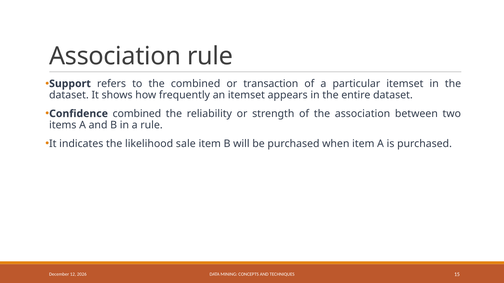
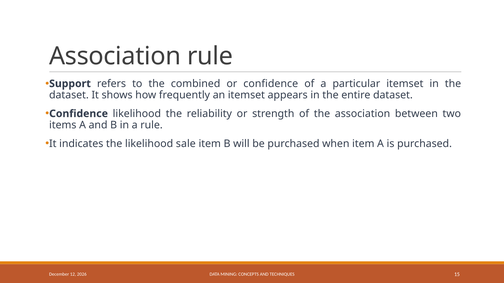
or transaction: transaction -> confidence
Confidence combined: combined -> likelihood
